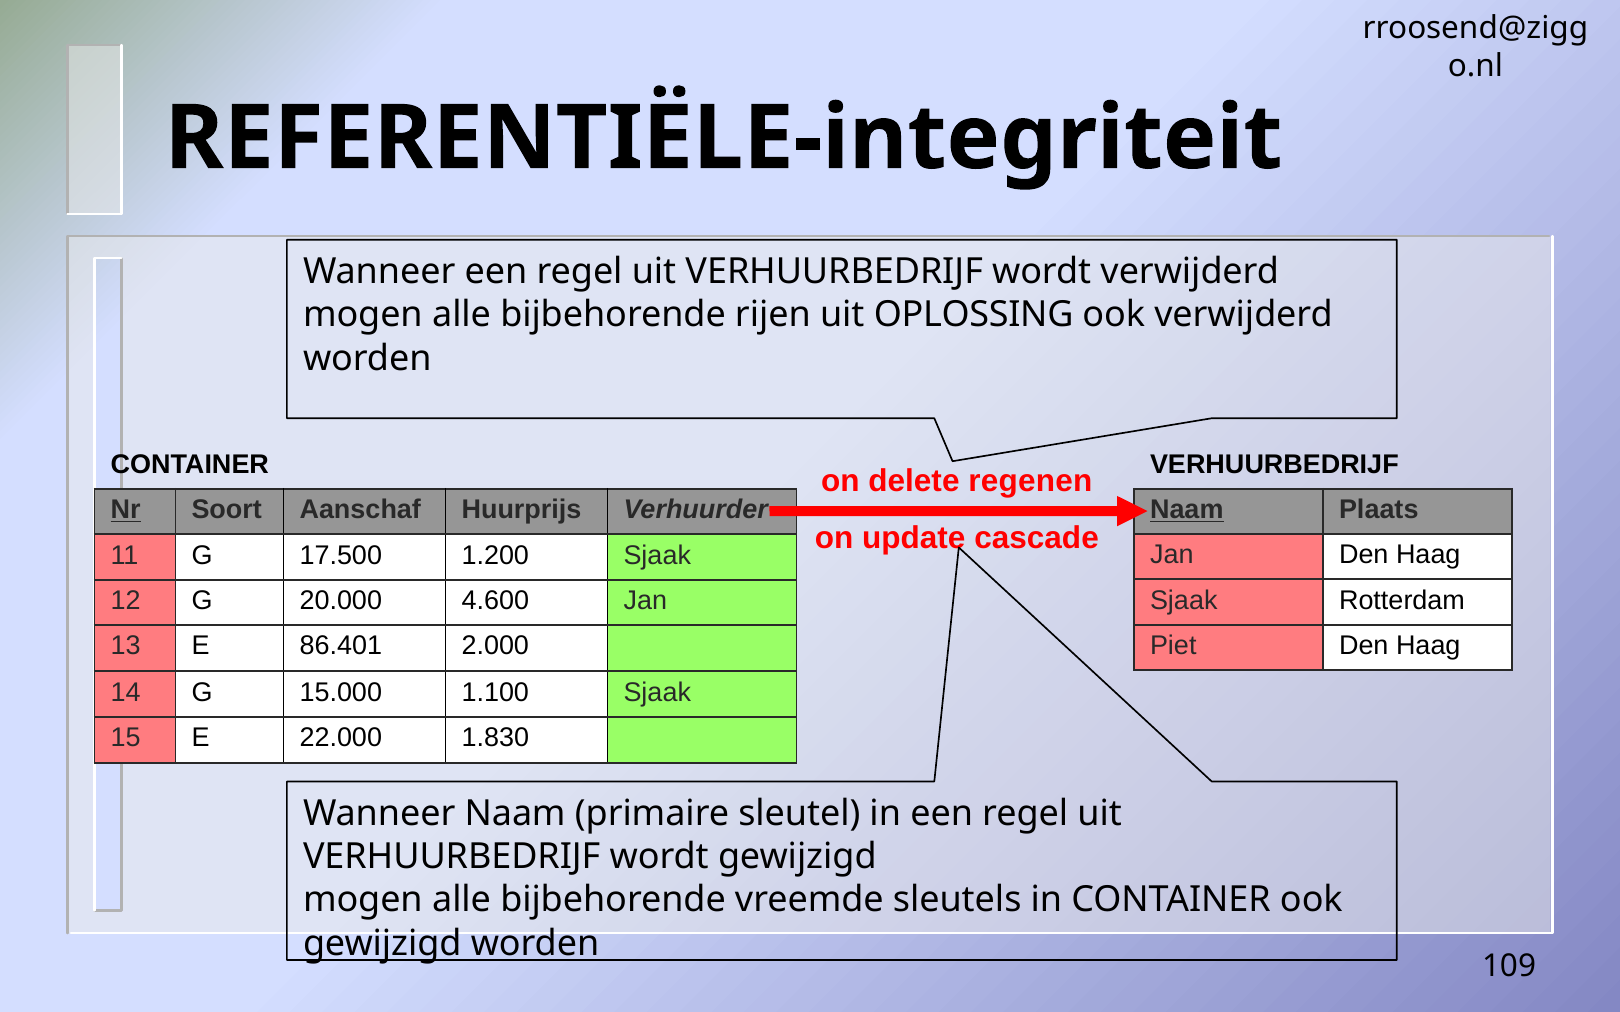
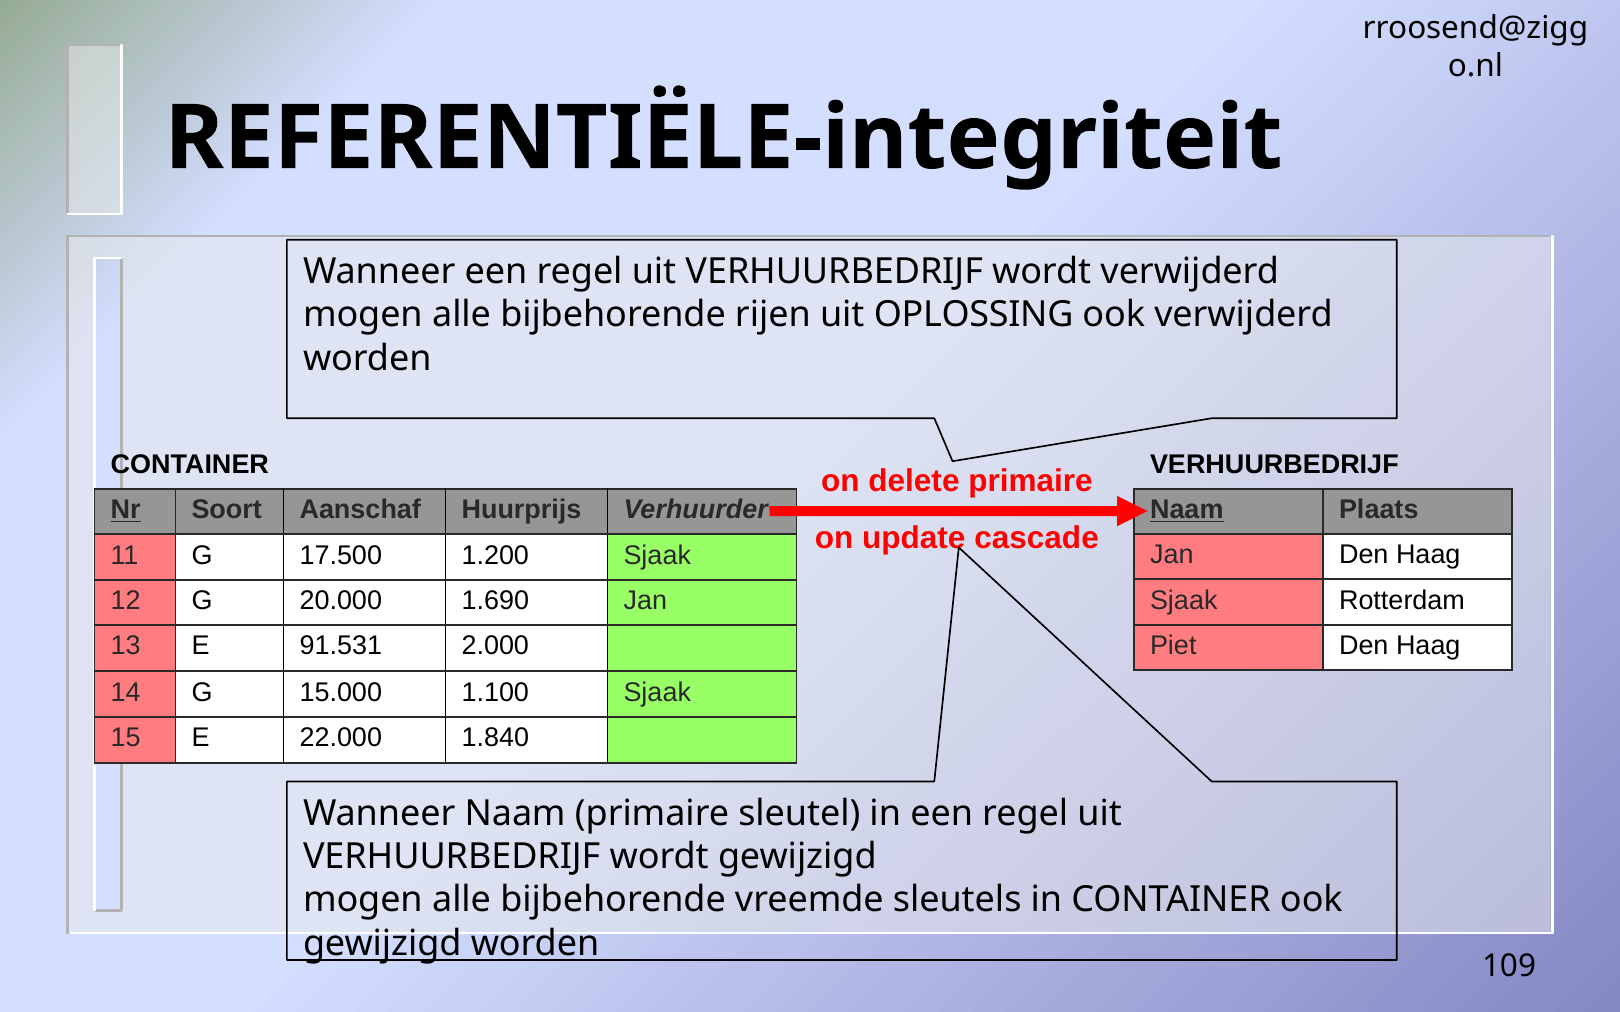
delete regenen: regenen -> primaire
4.600: 4.600 -> 1.690
86.401: 86.401 -> 91.531
1.830: 1.830 -> 1.840
